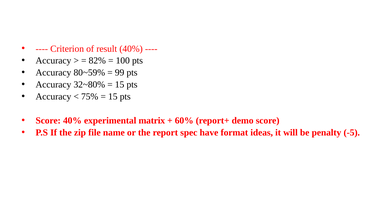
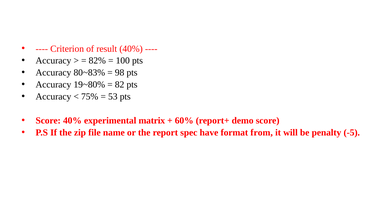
80~59%: 80~59% -> 80~83%
99: 99 -> 98
32~80%: 32~80% -> 19~80%
15 at (120, 85): 15 -> 82
15 at (113, 97): 15 -> 53
ideas: ideas -> from
